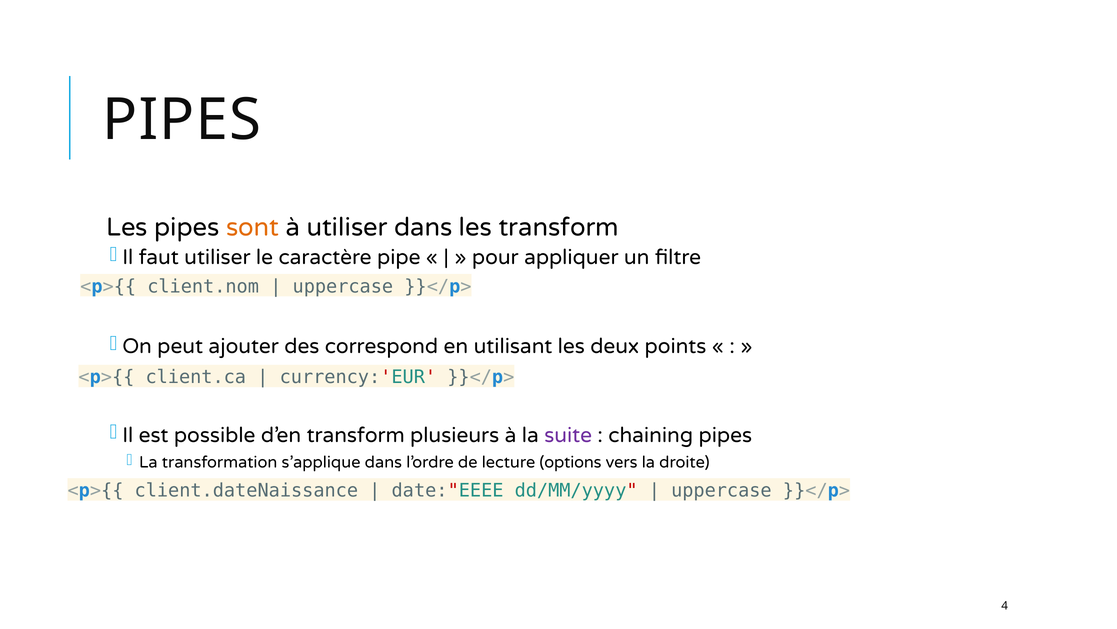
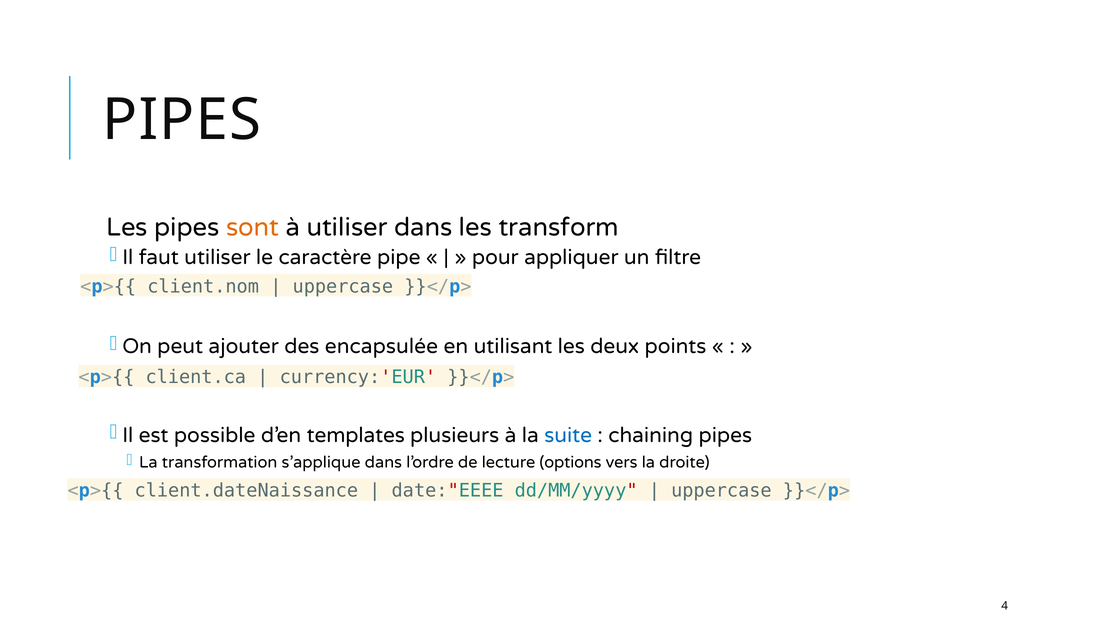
correspond: correspond -> encapsulée
d’en transform: transform -> templates
suite colour: purple -> blue
